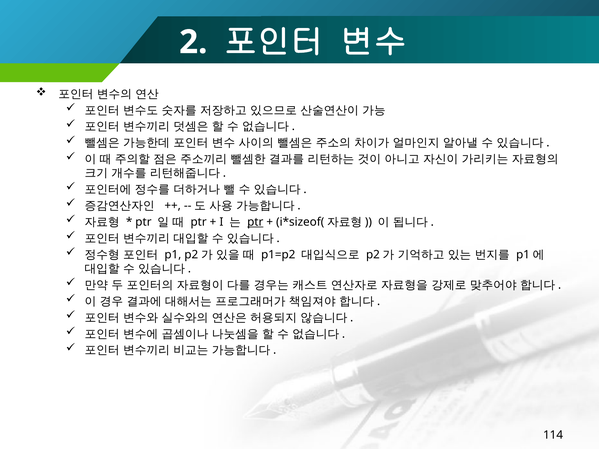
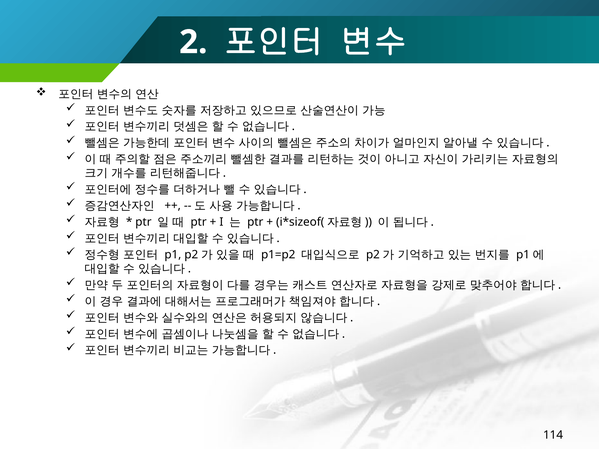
ptr at (255, 222) underline: present -> none
